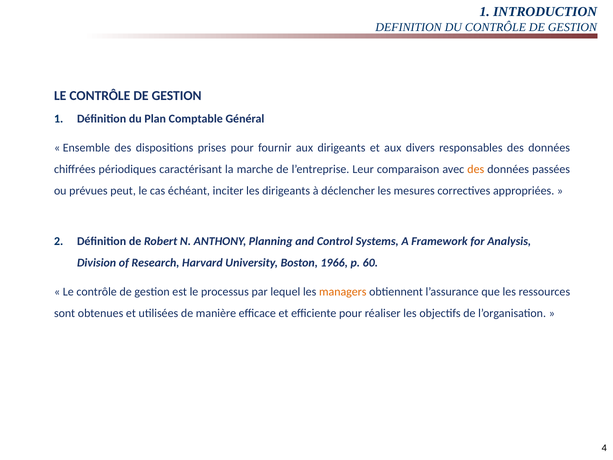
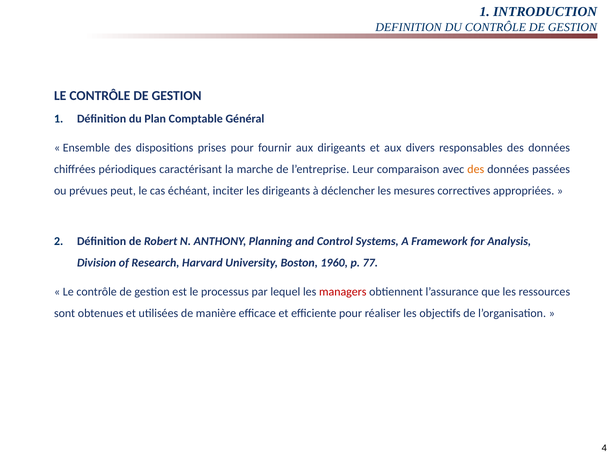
1966: 1966 -> 1960
60: 60 -> 77
managers colour: orange -> red
